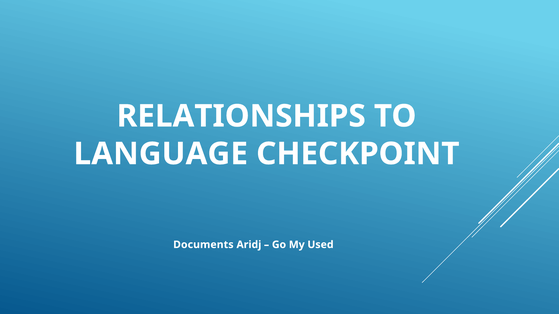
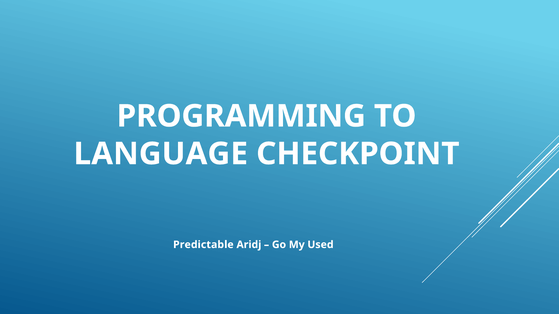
RELATIONSHIPS: RELATIONSHIPS -> PROGRAMMING
Documents: Documents -> Predictable
